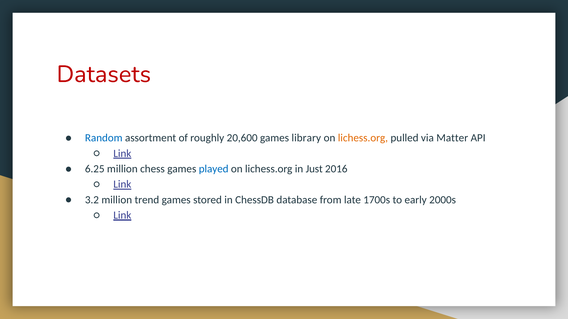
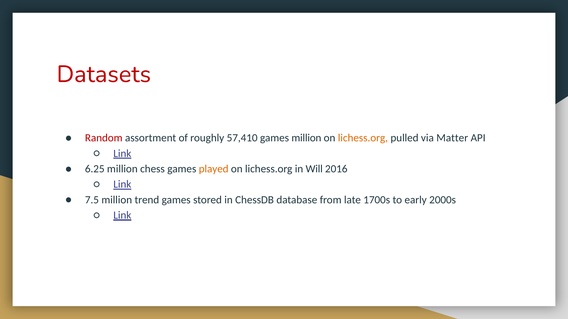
Random colour: blue -> red
20,600: 20,600 -> 57,410
games library: library -> million
played colour: blue -> orange
Just: Just -> Will
3.2: 3.2 -> 7.5
